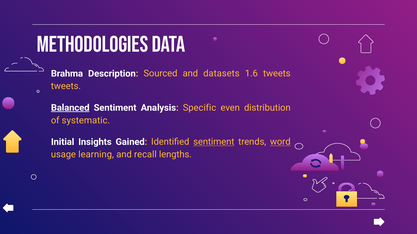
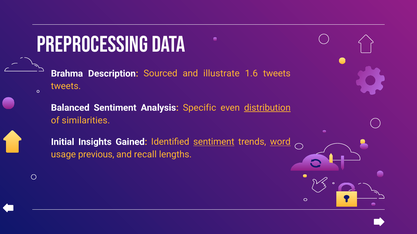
METHODOLOGIES: METHODOLOGIES -> PREPROCESSING
datasets: datasets -> illustrate
Balanced underline: present -> none
distribution underline: none -> present
systematic: systematic -> similarities
learning: learning -> previous
